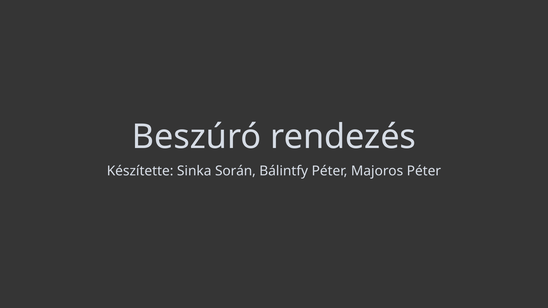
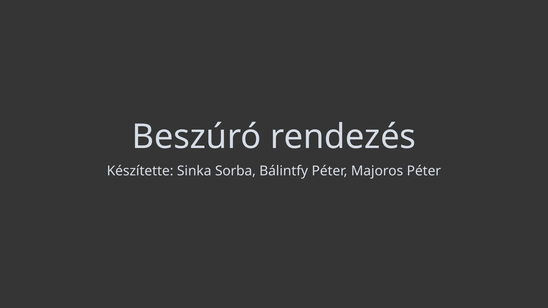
Során: Során -> Sorba
